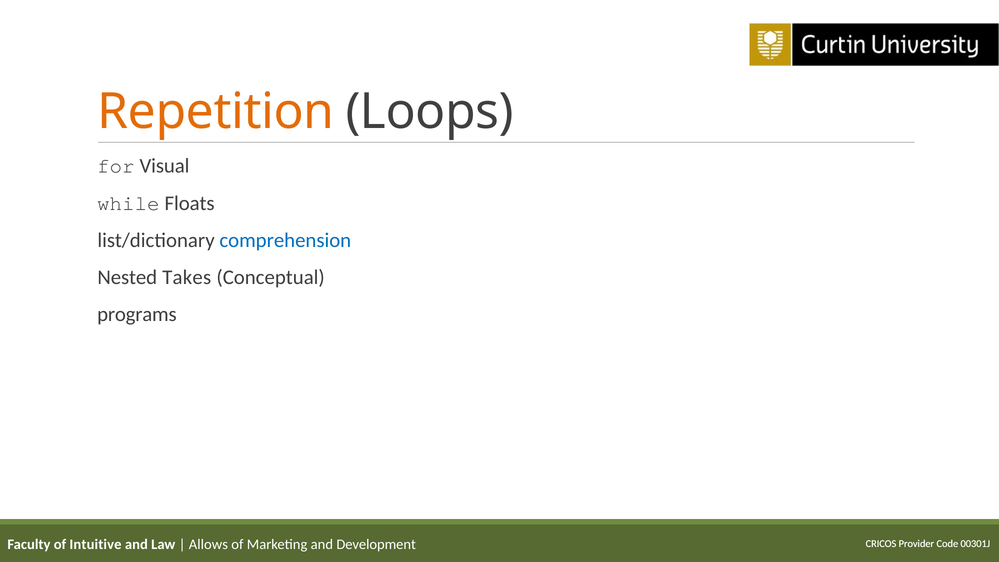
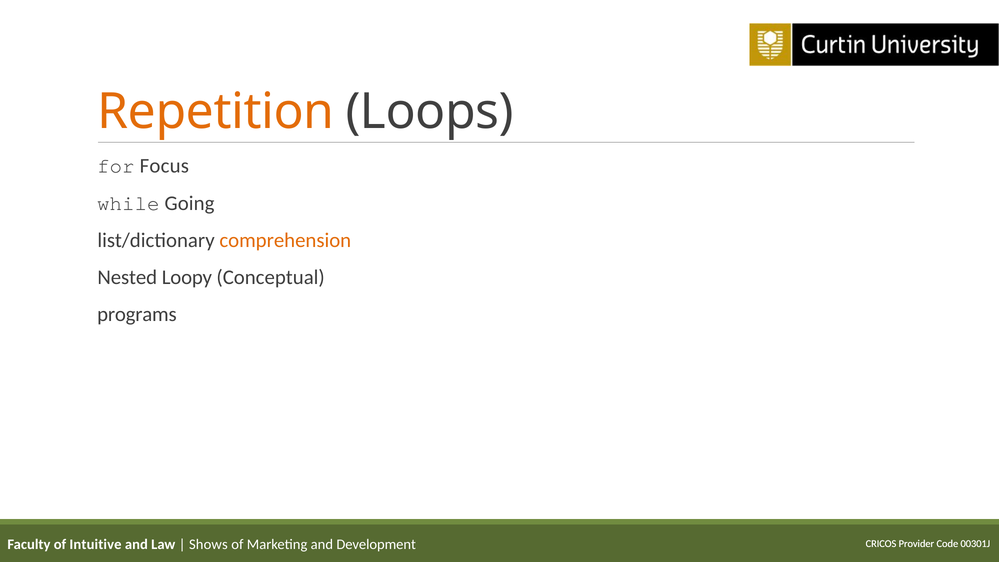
Visual: Visual -> Focus
Floats: Floats -> Going
comprehension colour: blue -> orange
Takes: Takes -> Loopy
Allows: Allows -> Shows
